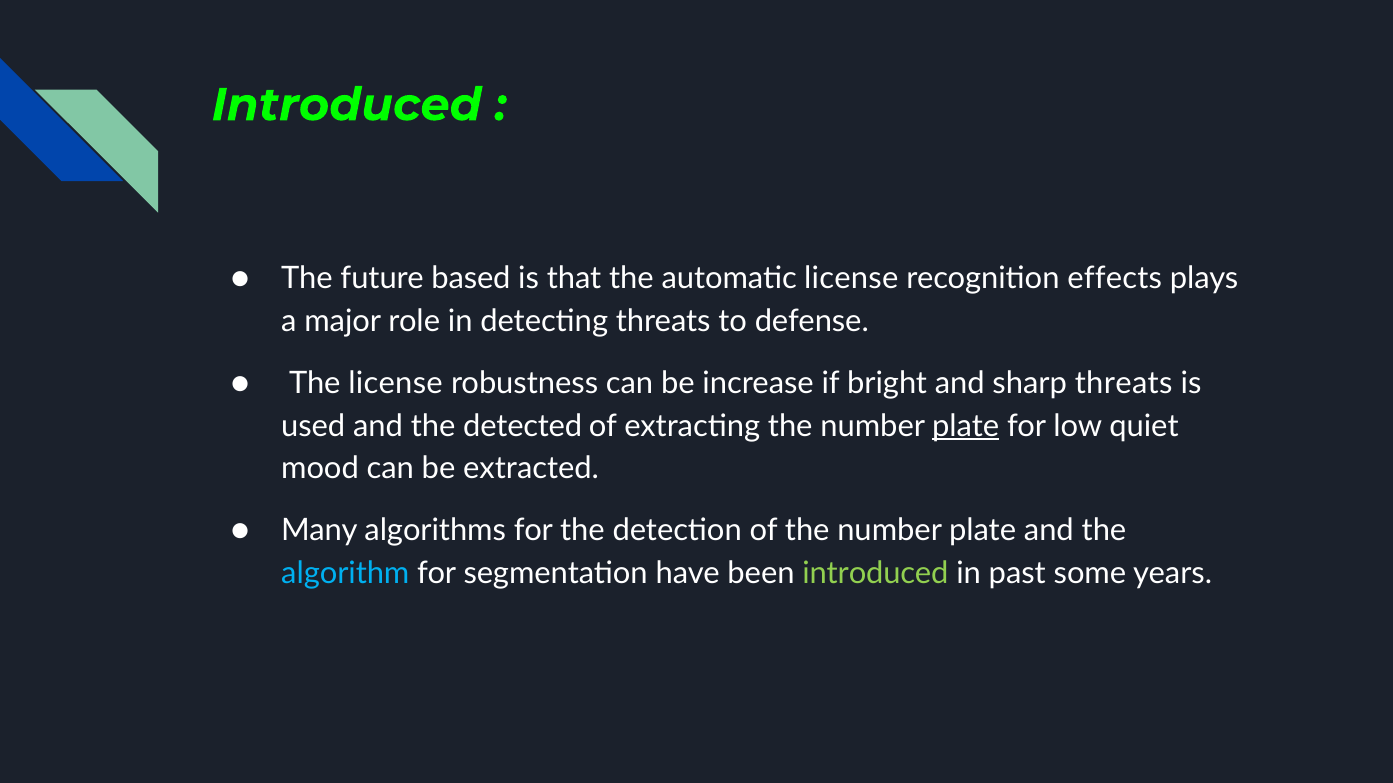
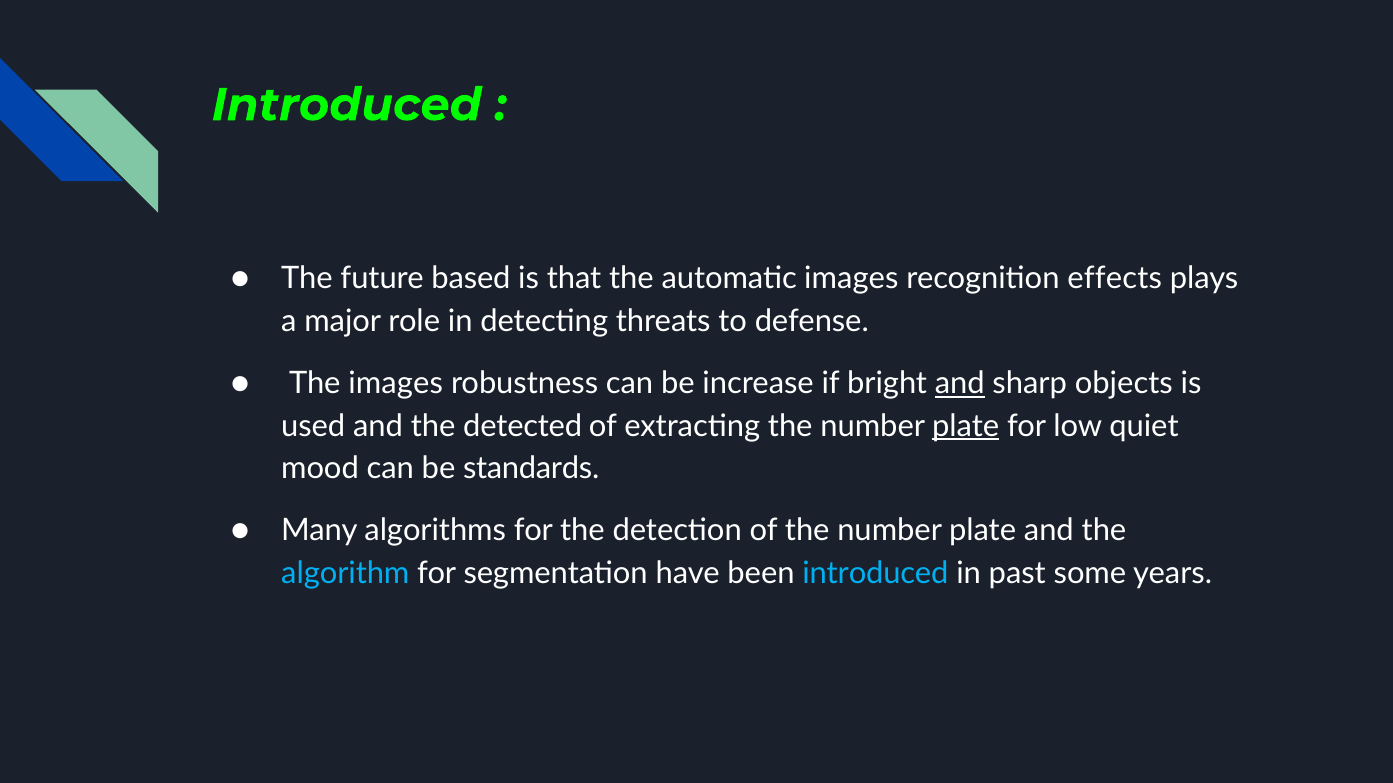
automatic license: license -> images
The license: license -> images
and at (960, 384) underline: none -> present
sharp threats: threats -> objects
extracted: extracted -> standards
introduced at (875, 574) colour: light green -> light blue
